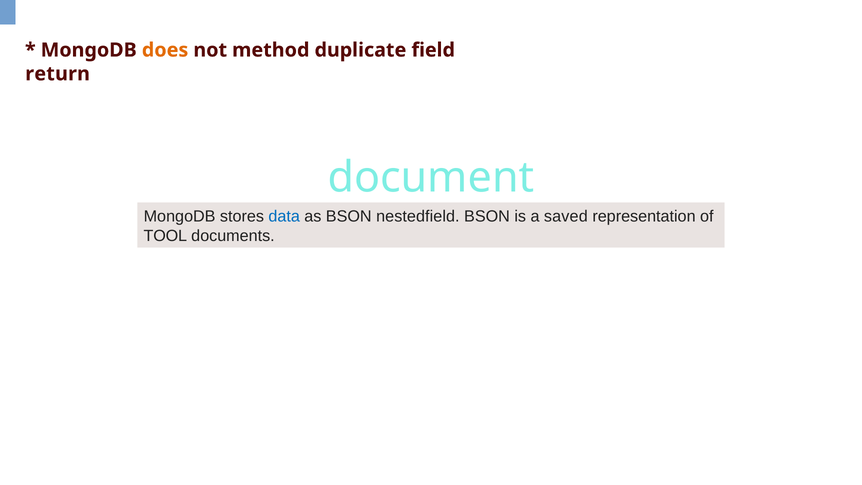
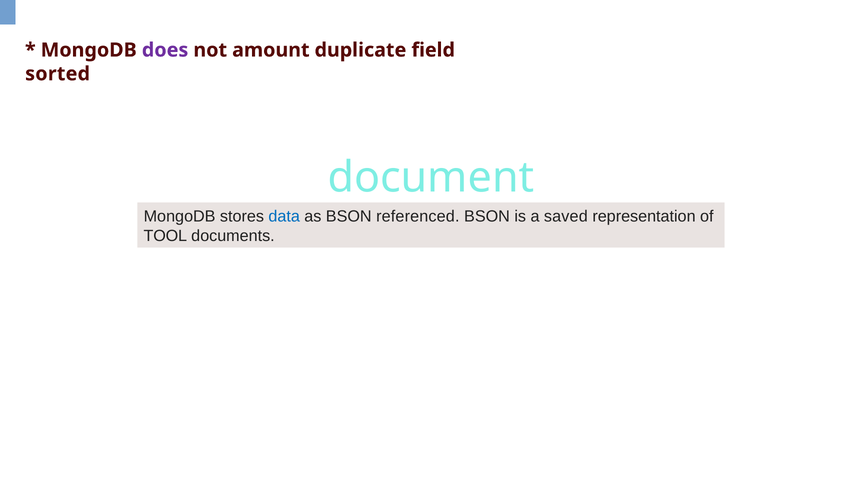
does colour: orange -> purple
method: method -> amount
return: return -> sorted
nestedfield: nestedfield -> referenced
